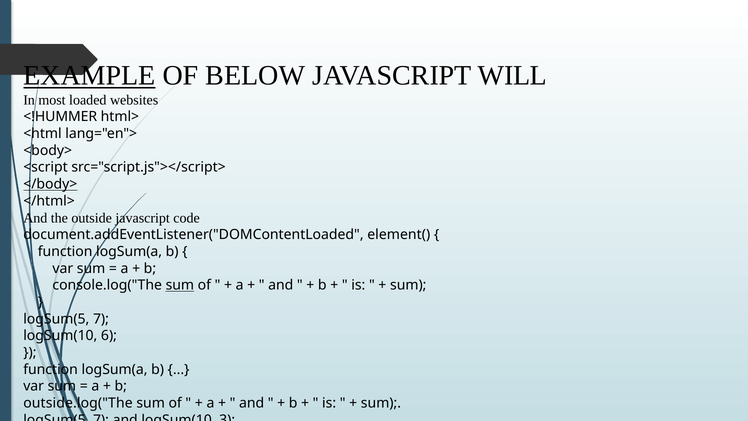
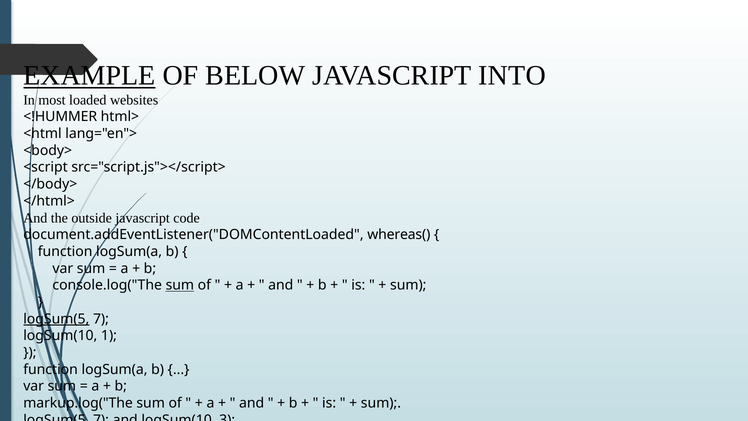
WILL: WILL -> INTO
</body> underline: present -> none
element(: element( -> whеrеаѕ(
logSum(5 at (56, 319) underline: none -> present
6: 6 -> 1
outside.log("The: outside.log("The -> markup.log("The
